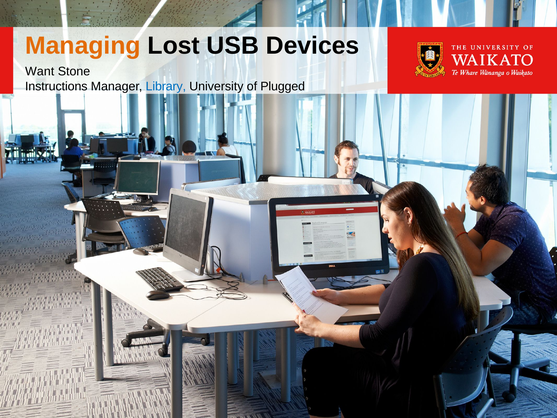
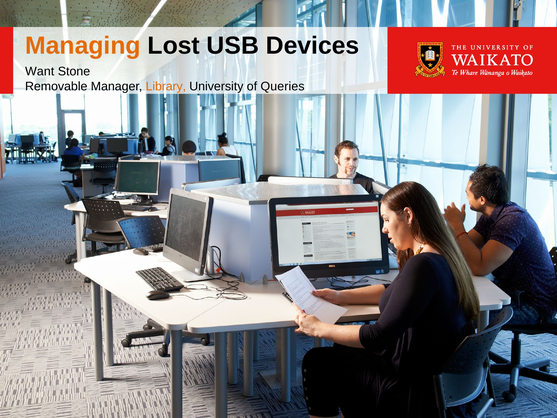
Instructions: Instructions -> Removable
Library colour: blue -> orange
Plugged: Plugged -> Queries
